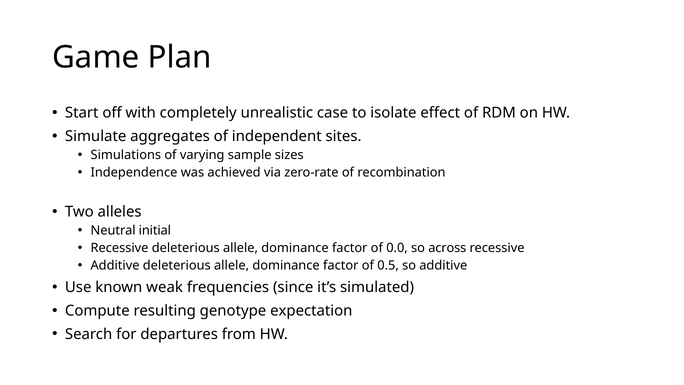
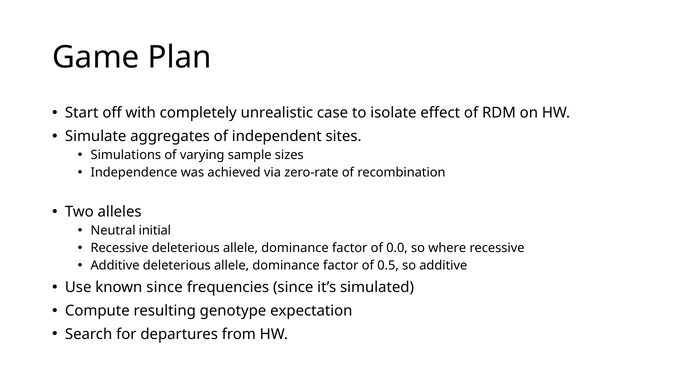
across: across -> where
known weak: weak -> since
